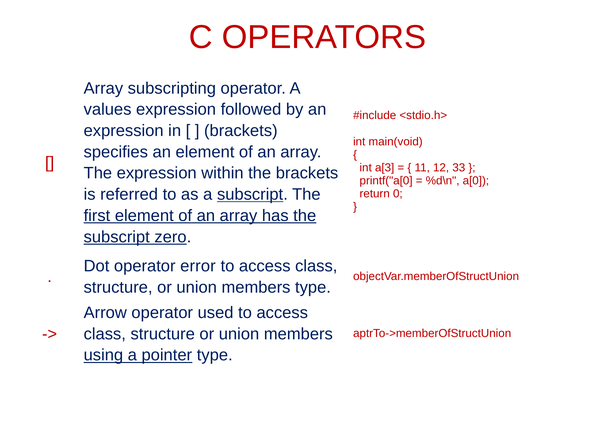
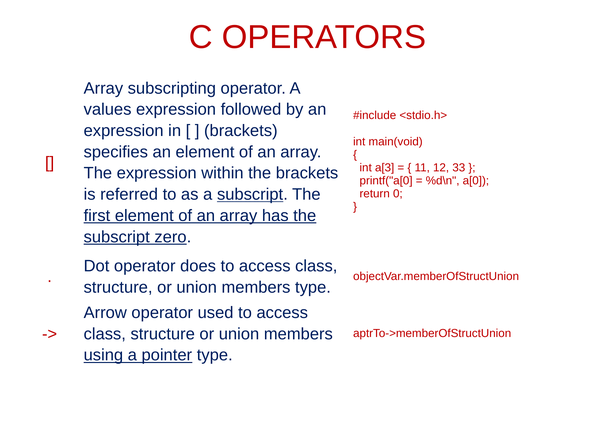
error: error -> does
